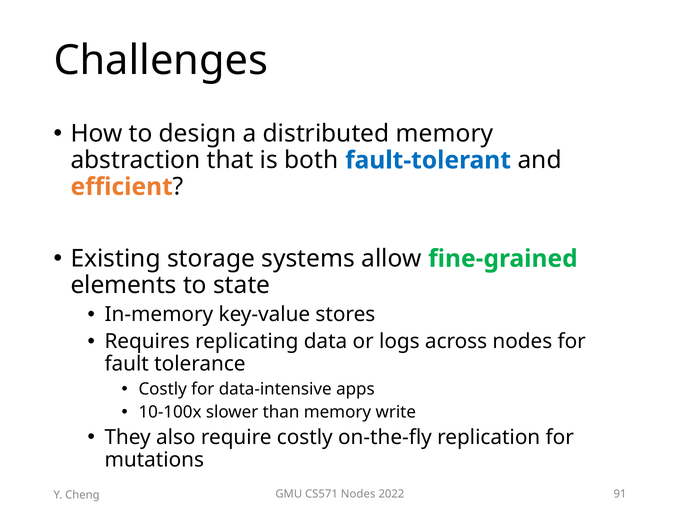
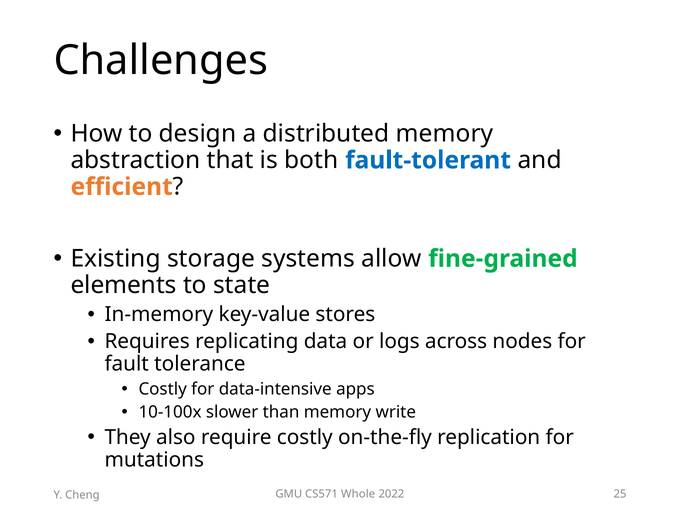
CS571 Nodes: Nodes -> Whole
91: 91 -> 25
